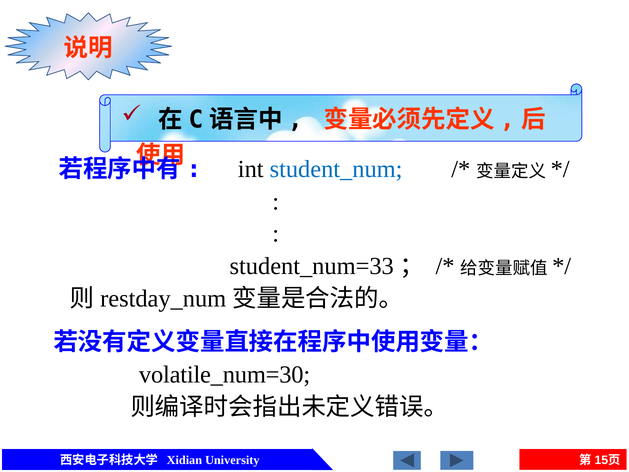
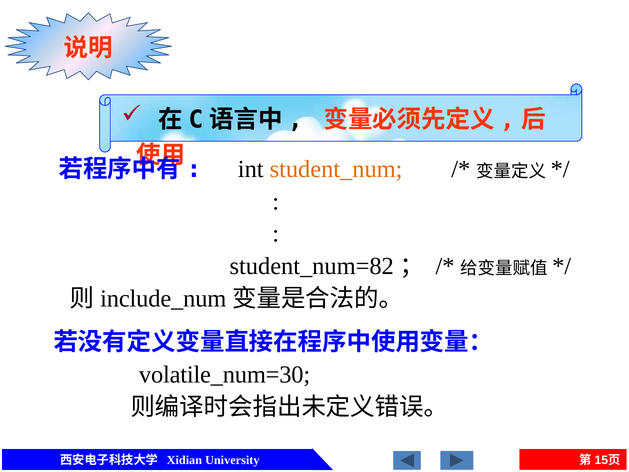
student_num colour: blue -> orange
student_num=33: student_num=33 -> student_num=82
restday_num: restday_num -> include_num
